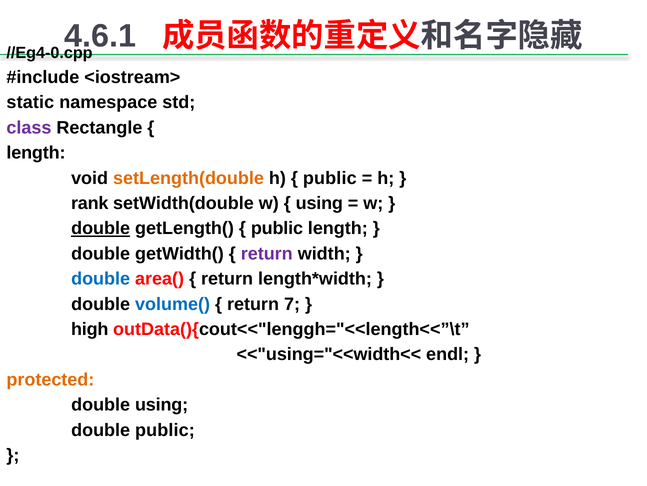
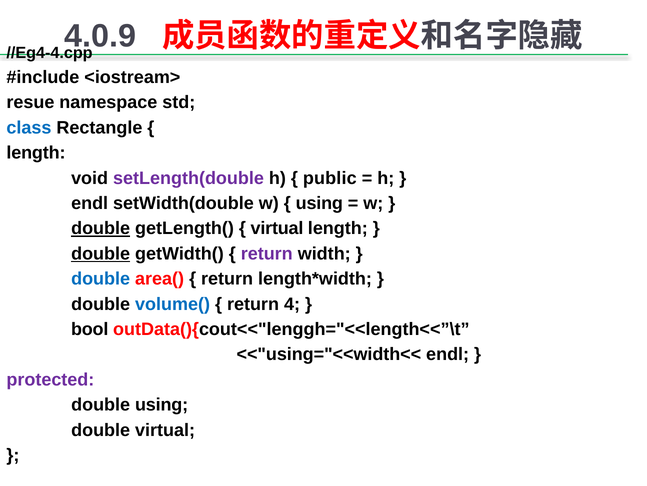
4.6.1: 4.6.1 -> 4.0.9
//Eg4-0.cpp: //Eg4-0.cpp -> //Eg4-4.cpp
static: static -> resue
class colour: purple -> blue
setLength(double colour: orange -> purple
rank at (90, 203): rank -> endl
public at (277, 228): public -> virtual
double at (101, 253) underline: none -> present
7: 7 -> 4
high: high -> bool
protected colour: orange -> purple
double public: public -> virtual
